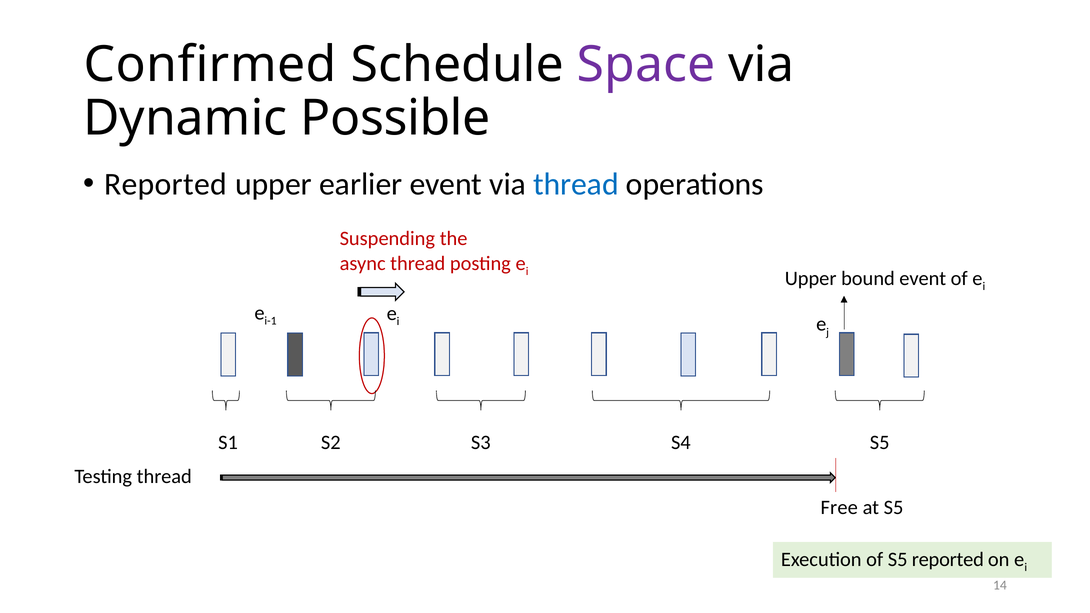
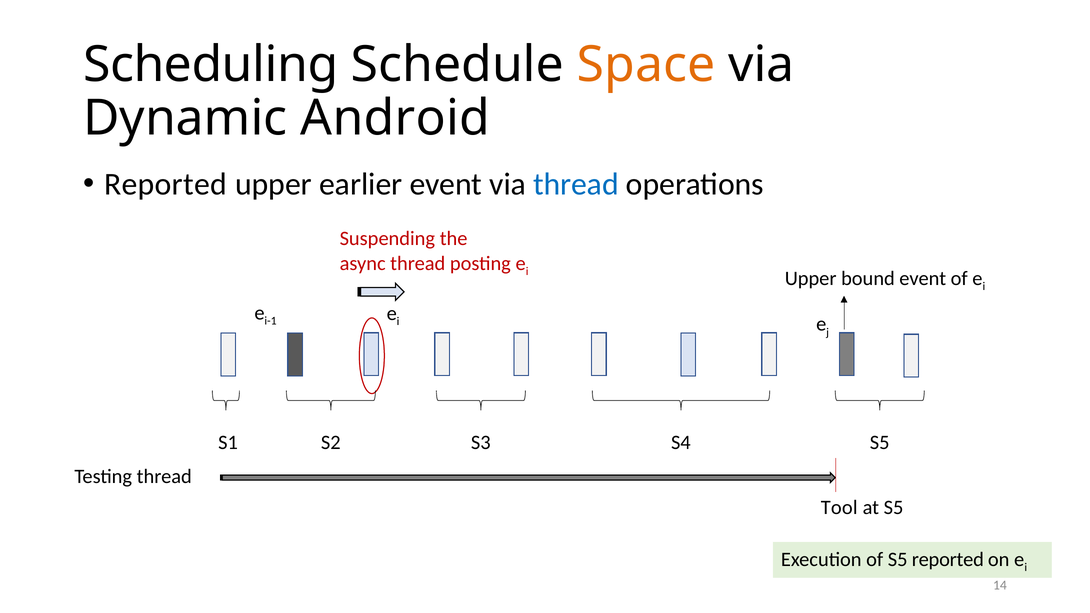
Confirmed: Confirmed -> Scheduling
Space colour: purple -> orange
Possible: Possible -> Android
Free: Free -> Tool
